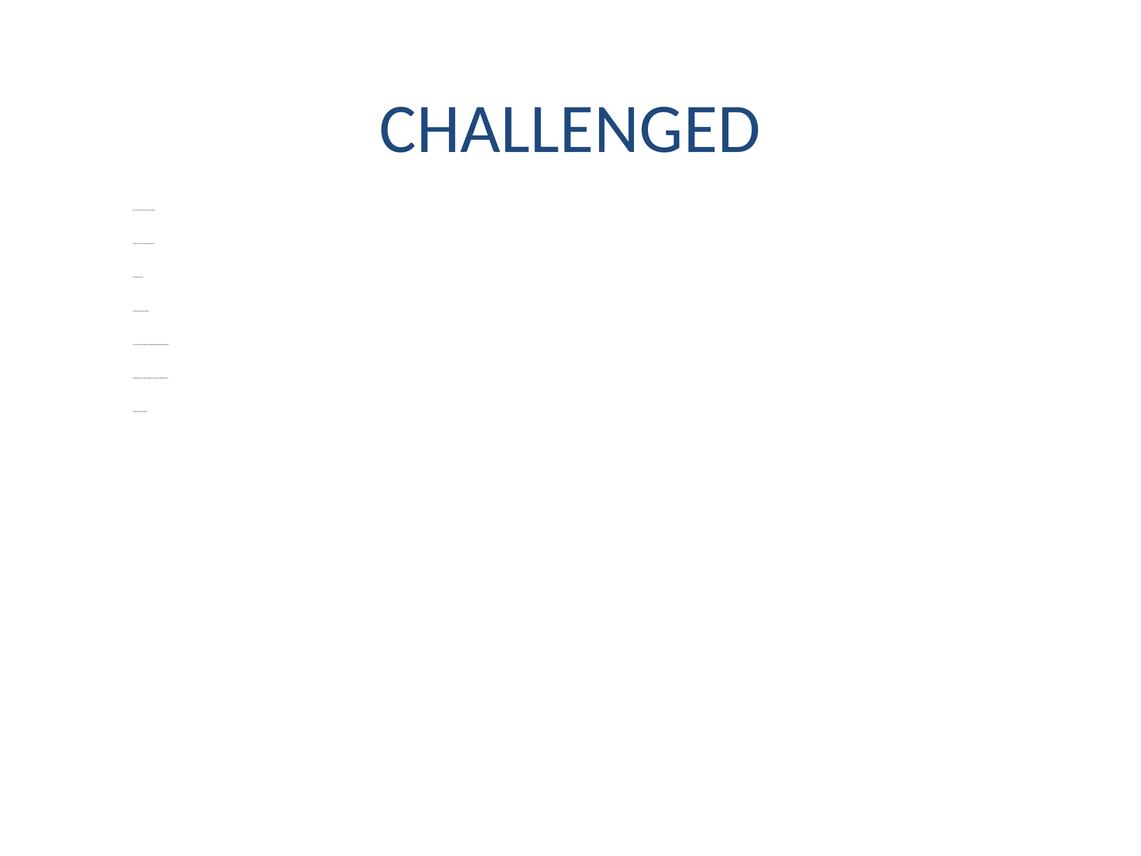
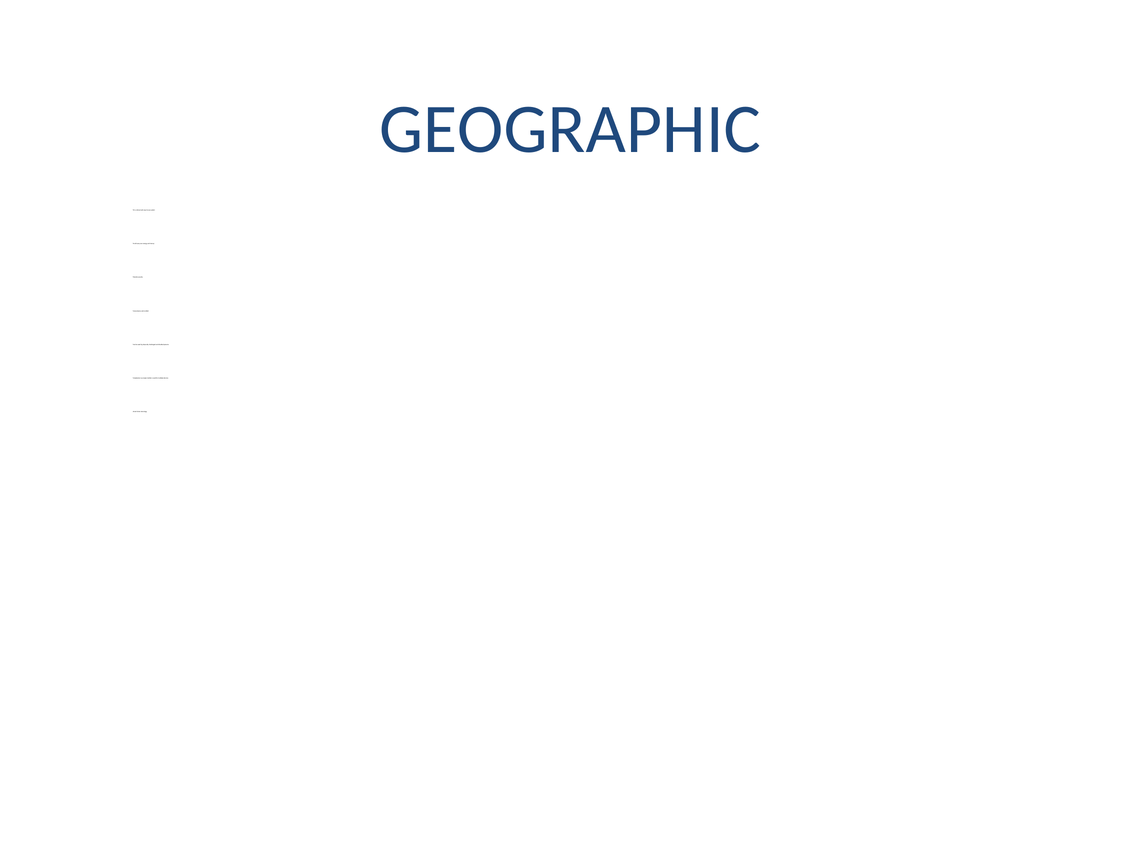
CHALLENGED at (570, 129): CHALLENGED -> GEOGRAPHIC
